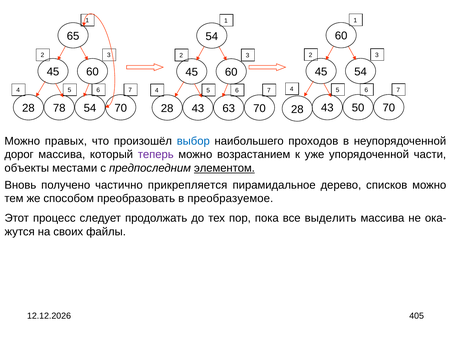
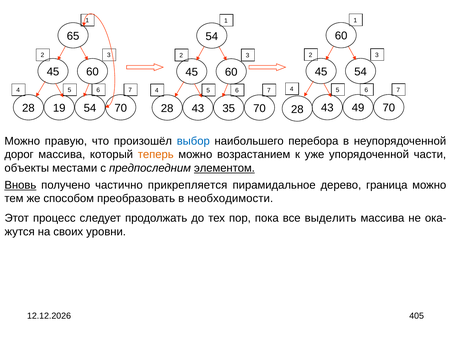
50: 50 -> 49
78: 78 -> 19
63: 63 -> 35
правых: правых -> правую
проходов: проходов -> перебора
теперь colour: purple -> orange
Вновь underline: none -> present
списков: списков -> граница
преобразуемое: преобразуемое -> необходимости
файлы: файлы -> уровни
